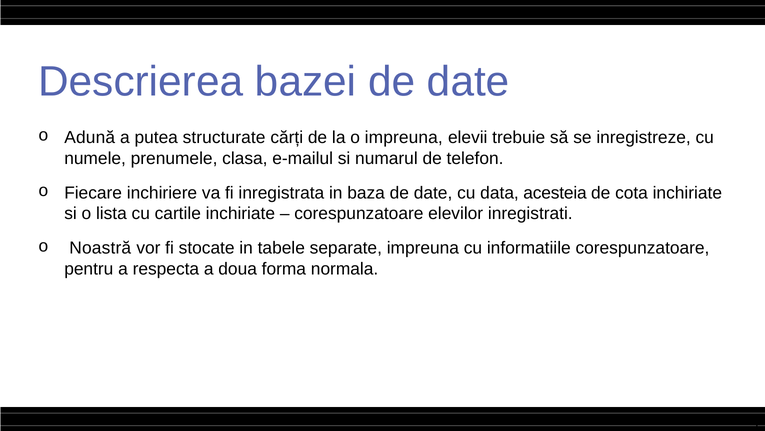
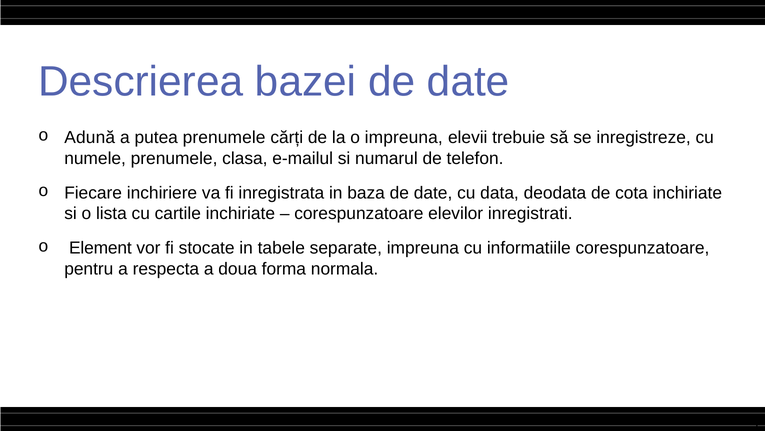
putea structurate: structurate -> prenumele
acesteia: acesteia -> deodata
Noastră: Noastră -> Element
